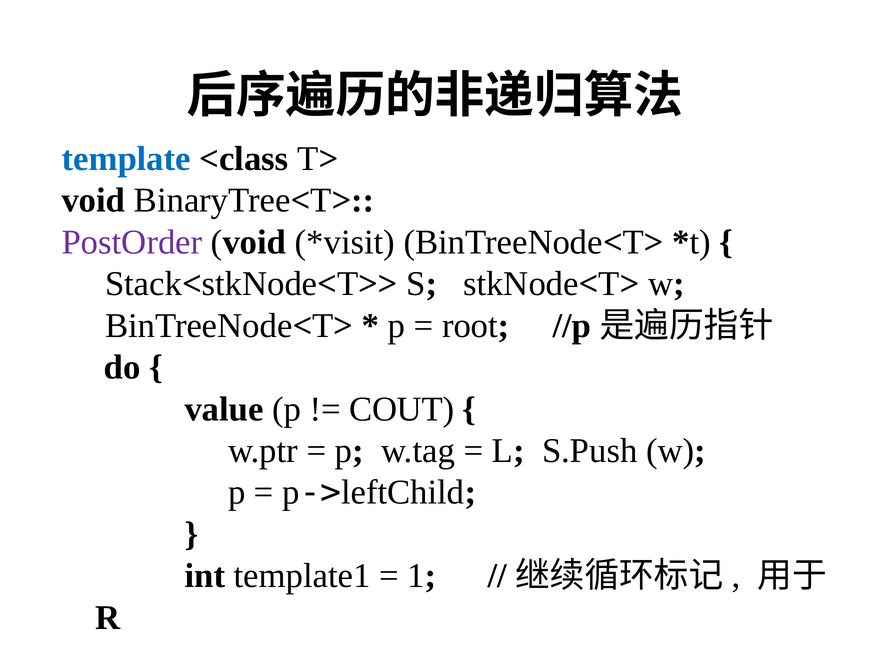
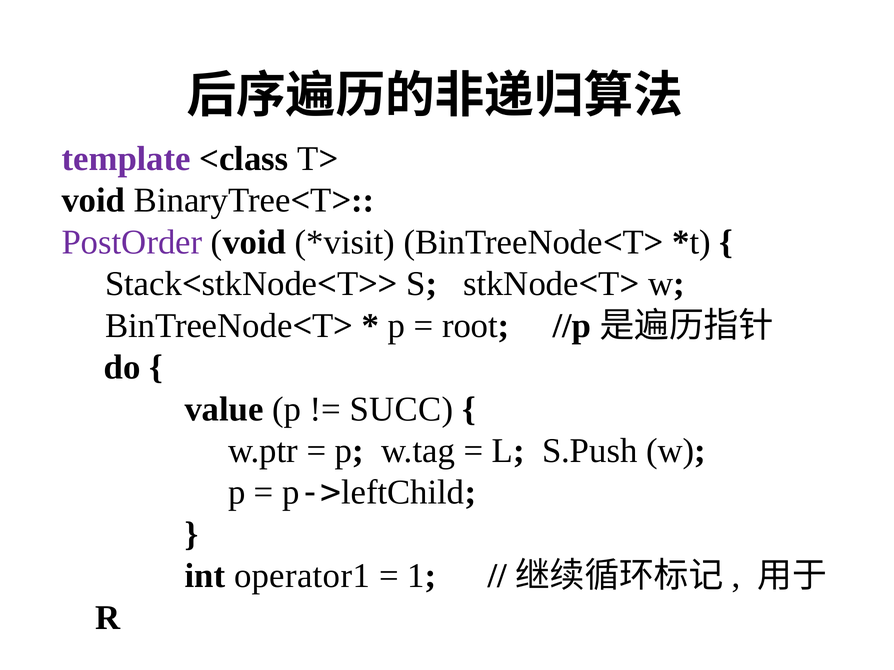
template colour: blue -> purple
COUT: COUT -> SUCC
template1: template1 -> operator1
